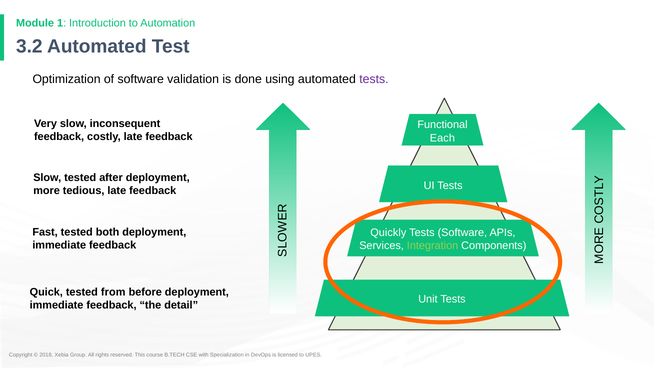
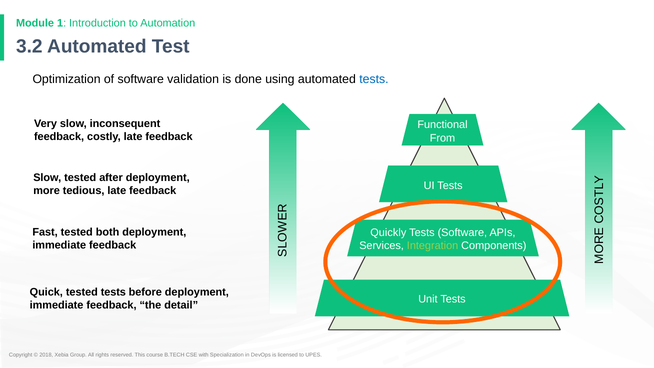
tests at (374, 79) colour: purple -> blue
Each: Each -> From
tested from: from -> tests
